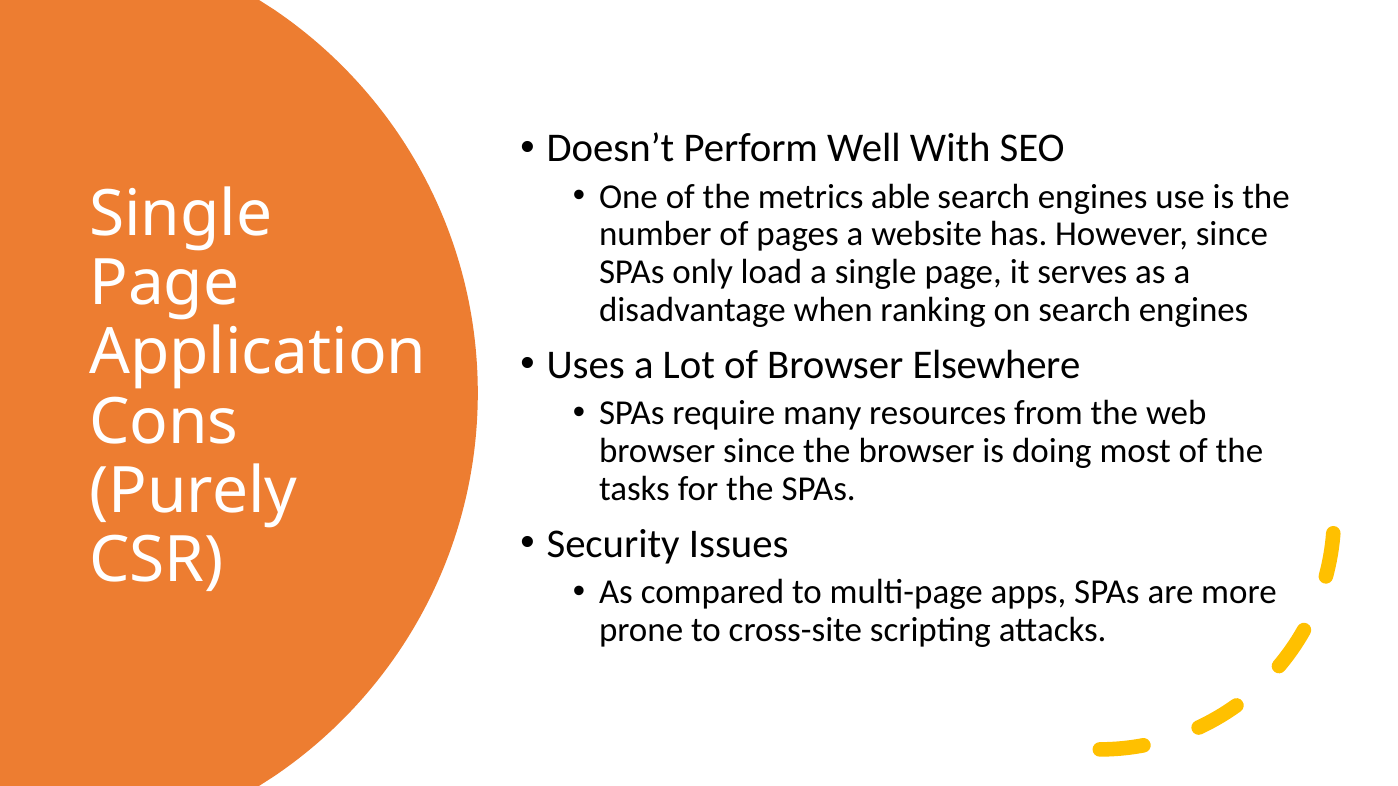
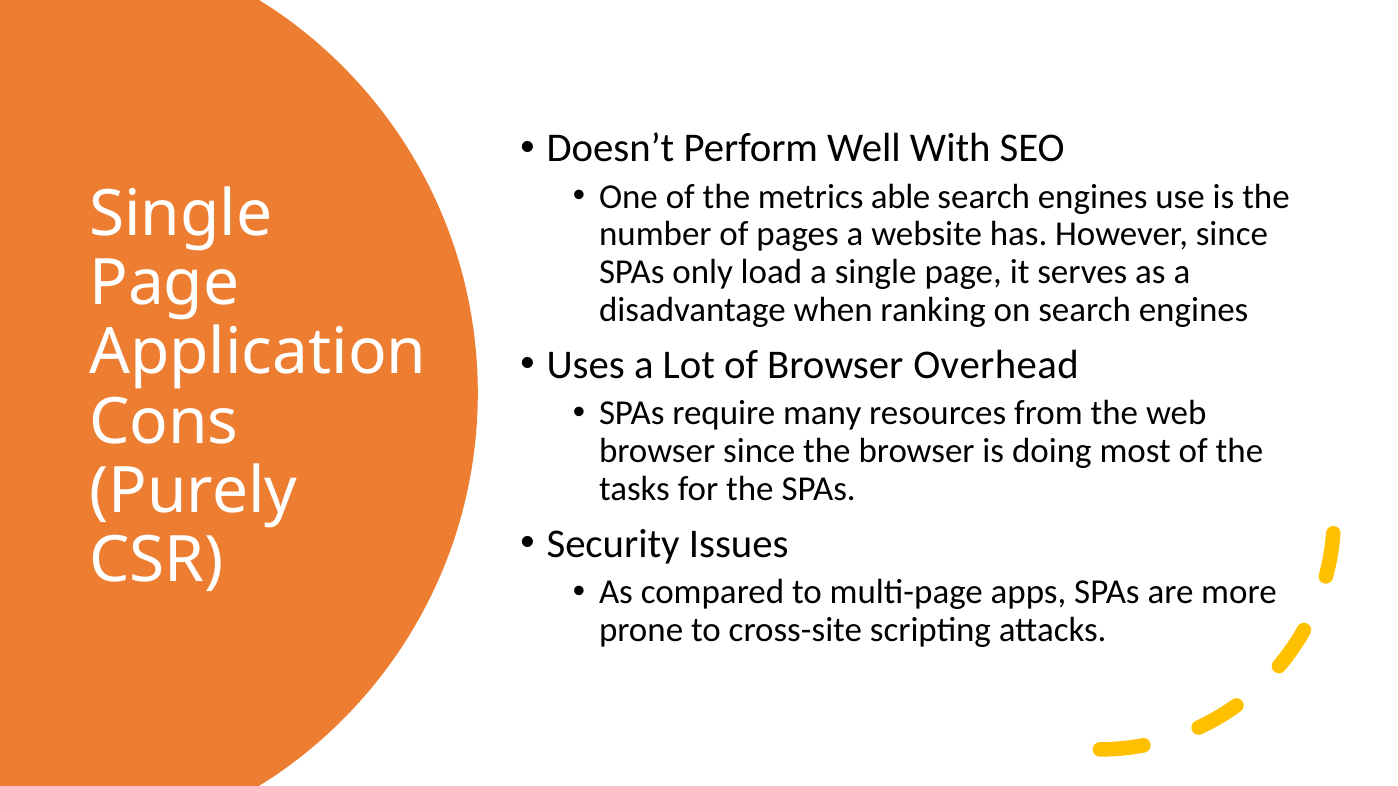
Elsewhere: Elsewhere -> Overhead
